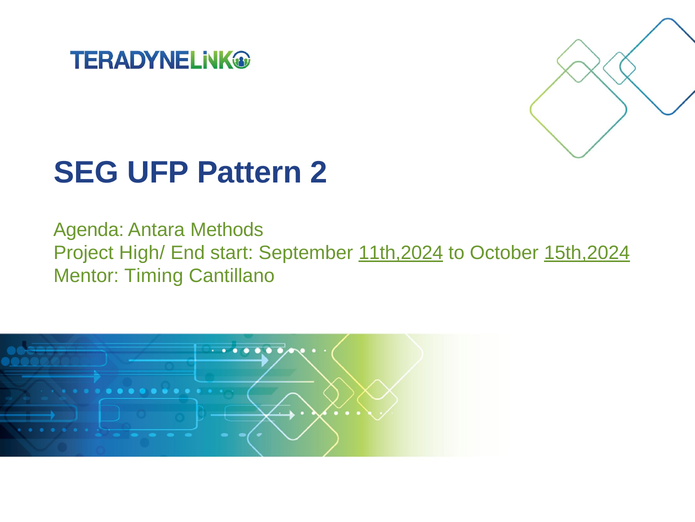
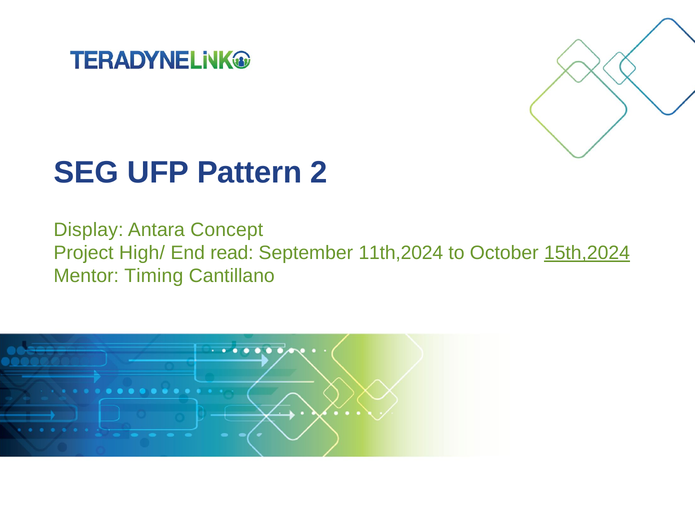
Agenda: Agenda -> Display
Methods: Methods -> Concept
start: start -> read
11th,2024 underline: present -> none
